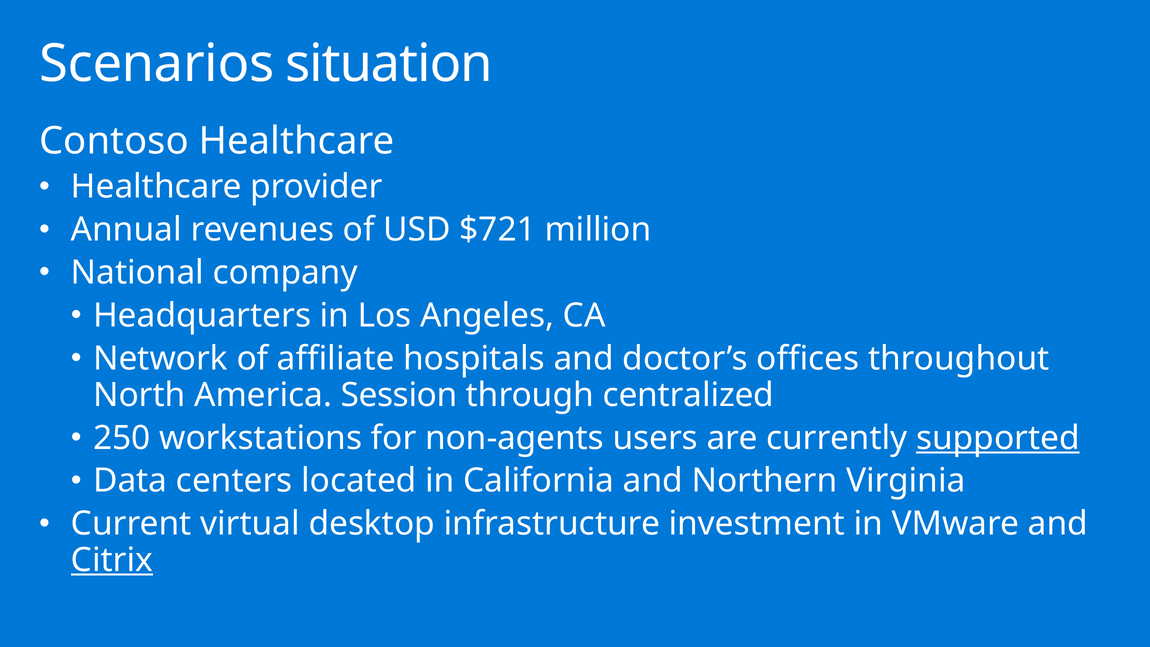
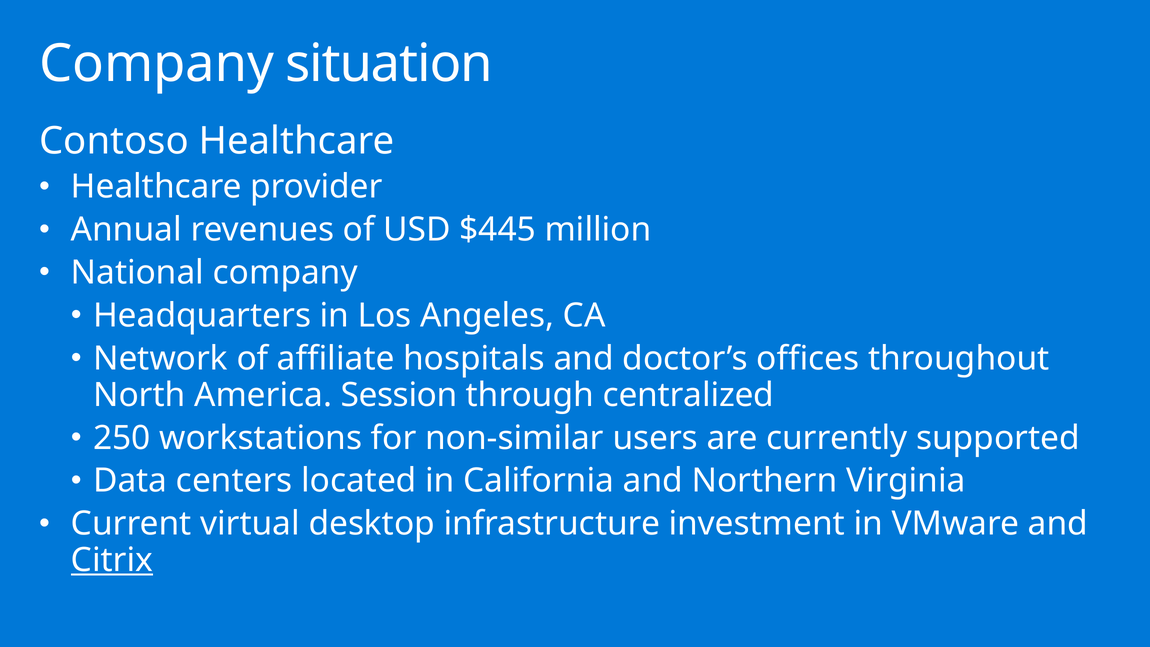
Scenarios at (157, 64): Scenarios -> Company
$721: $721 -> $445
non-agents: non-agents -> non-similar
supported underline: present -> none
